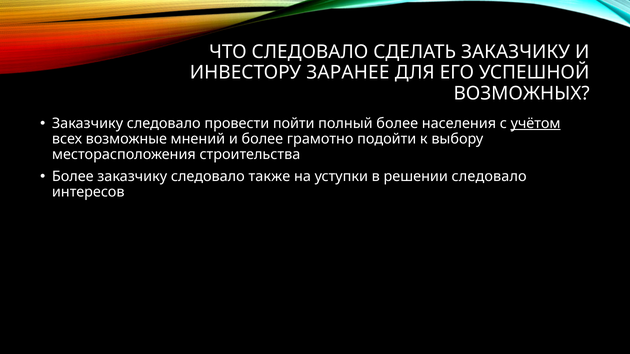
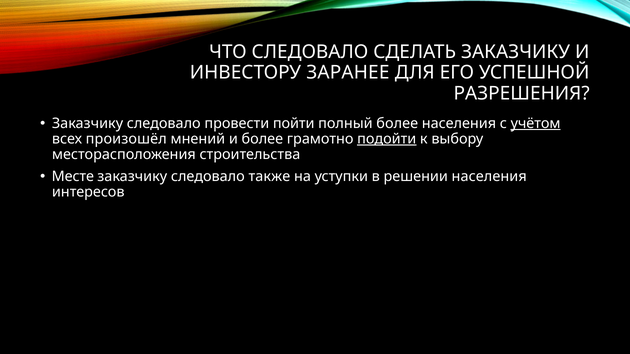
ВОЗМОЖНЫХ: ВОЗМОЖНЫХ -> РАЗРЕШЕНИЯ
возможные: возможные -> произошёл
подойти underline: none -> present
Более at (73, 177): Более -> Месте
решении следовало: следовало -> населения
